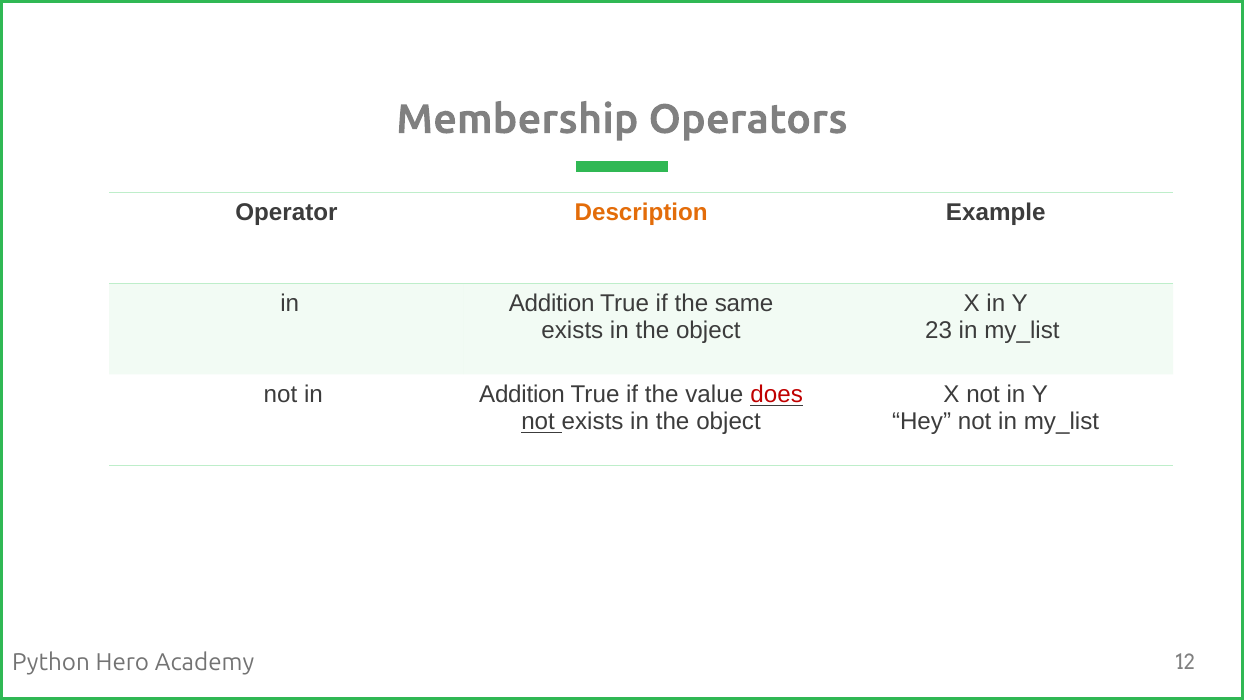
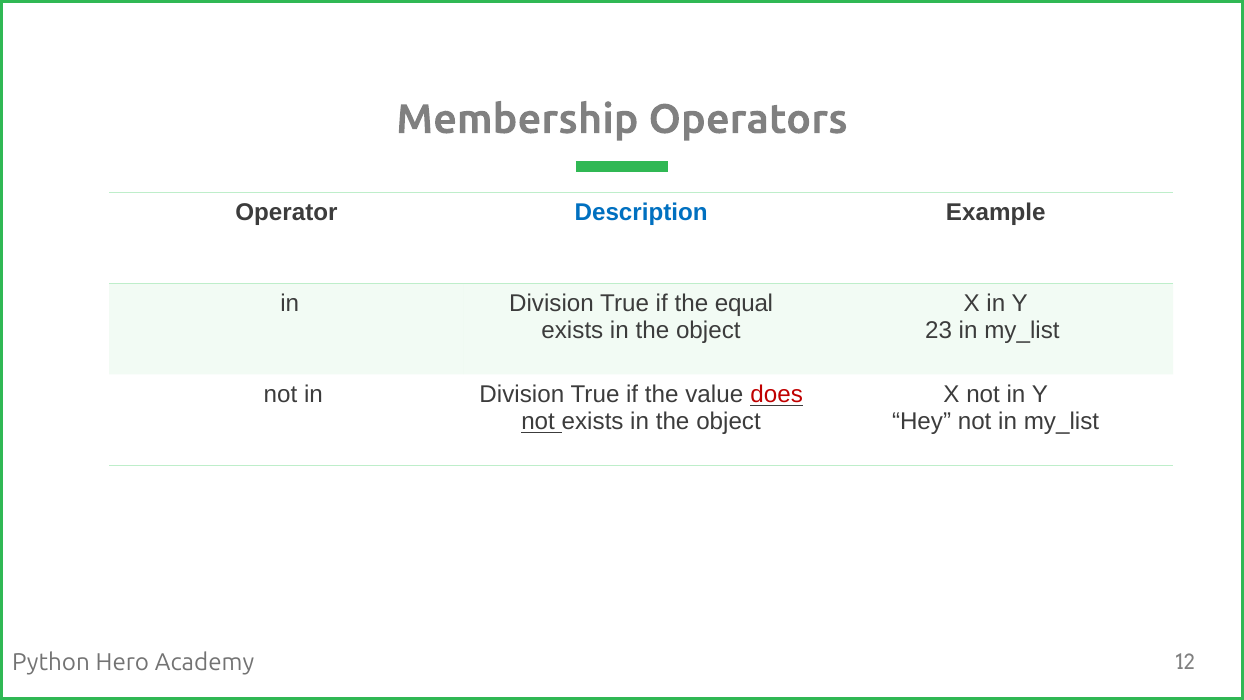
Description colour: orange -> blue
Addition at (552, 303): Addition -> Division
same: same -> equal
not in Addition: Addition -> Division
